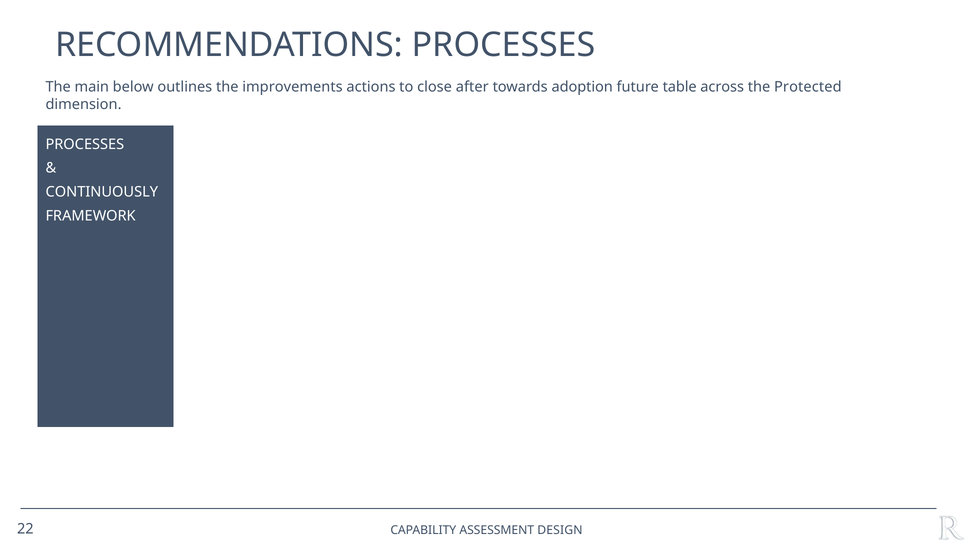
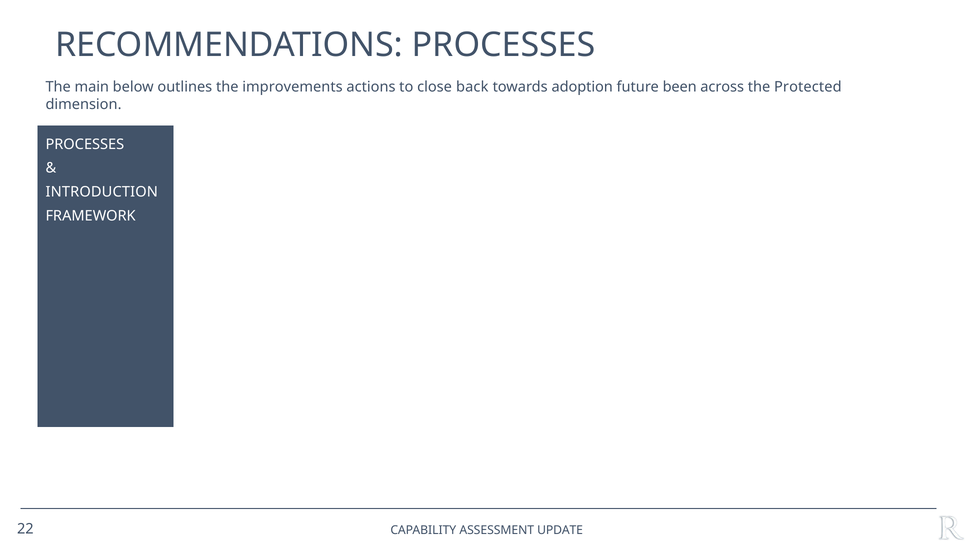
after: after -> back
table: table -> been
CONTINUOUSLY: CONTINUOUSLY -> INTRODUCTION
DESIGN: DESIGN -> UPDATE
